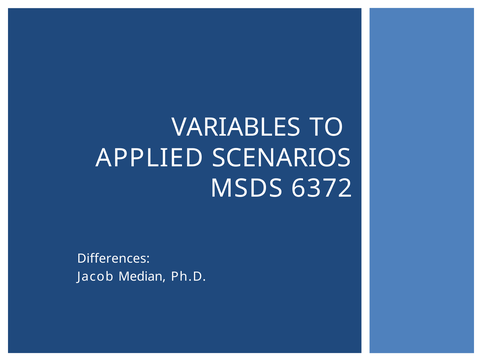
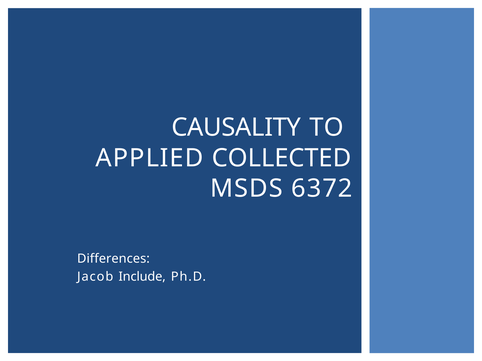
VARIABLES: VARIABLES -> CAUSALITY
SCENARIOS: SCENARIOS -> COLLECTED
Median: Median -> Include
